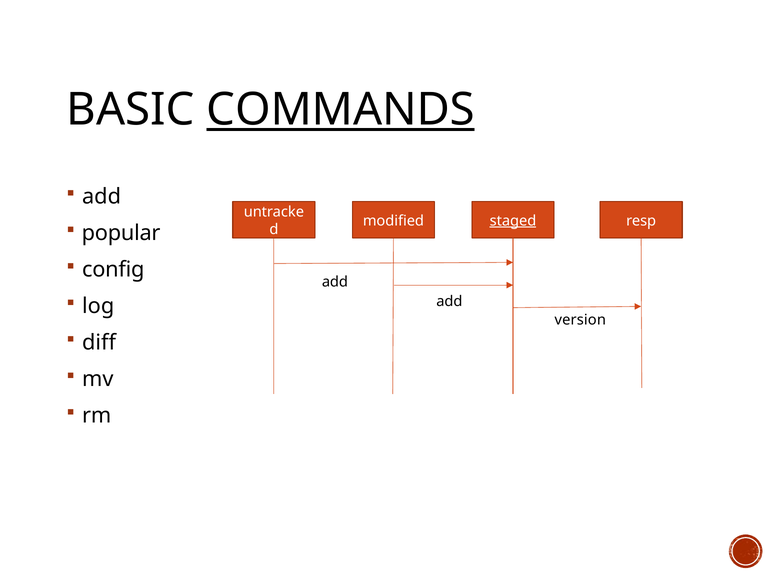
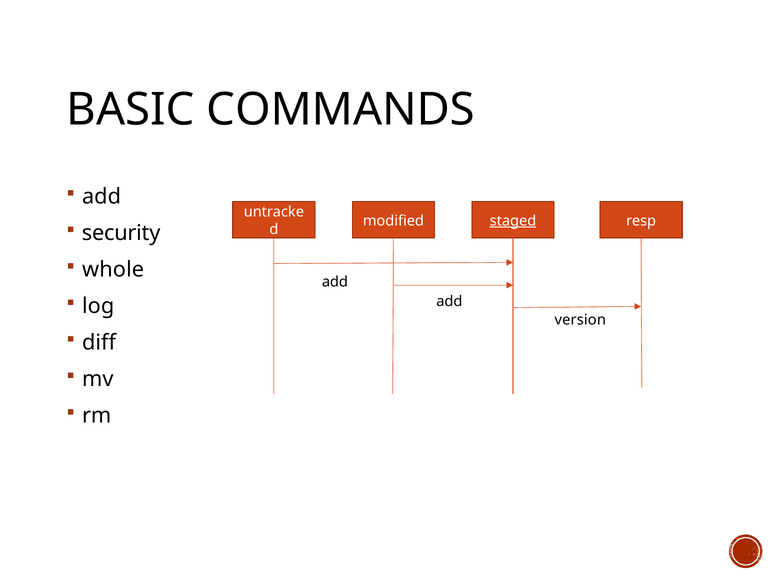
COMMANDS underline: present -> none
popular: popular -> security
config: config -> whole
